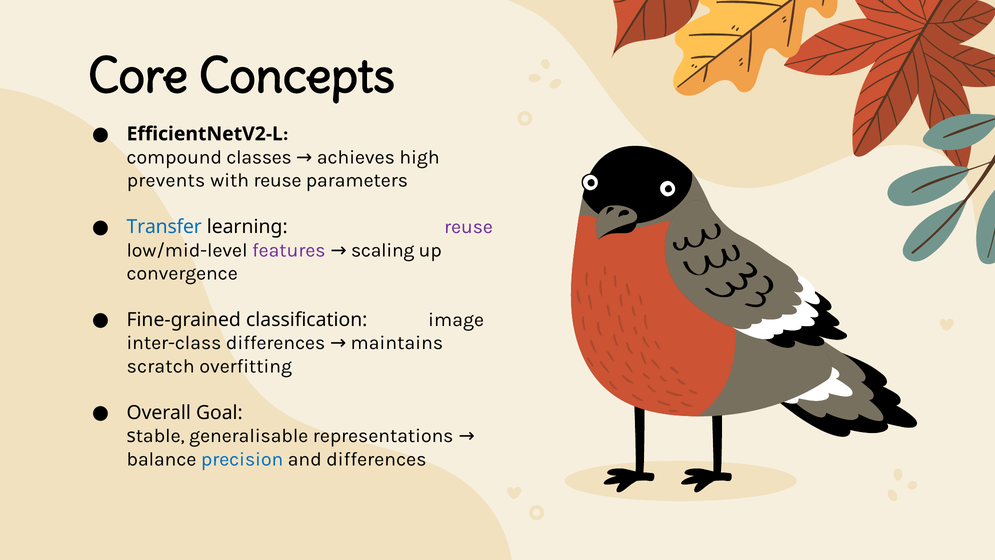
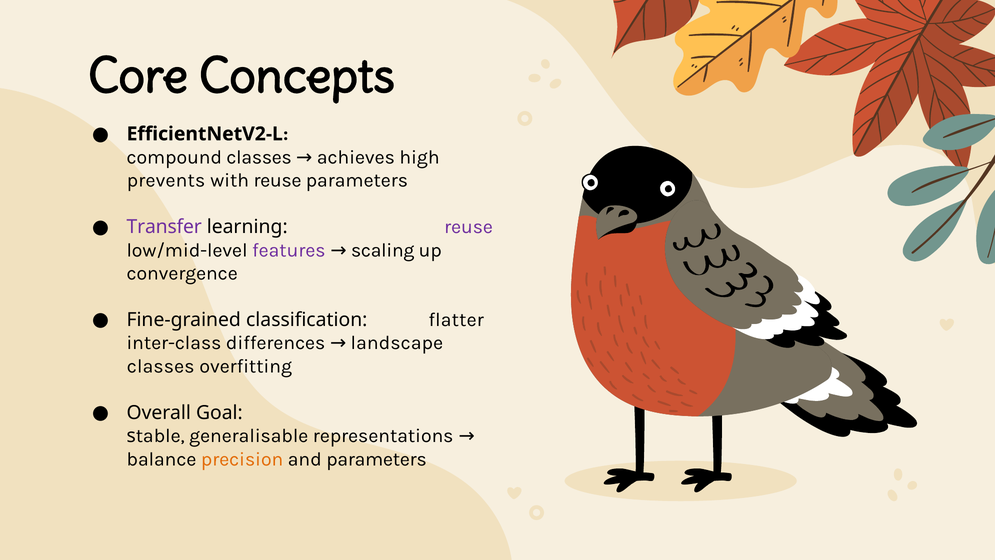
Transfer colour: blue -> purple
image: image -> flatter
maintains: maintains -> landscape
scratch at (161, 366): scratch -> classes
precision colour: blue -> orange
and differences: differences -> parameters
